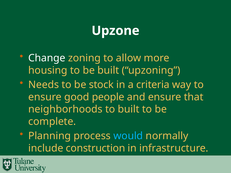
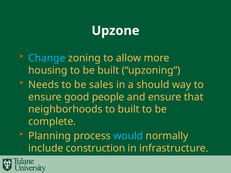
Change colour: white -> light blue
stock: stock -> sales
criteria: criteria -> should
